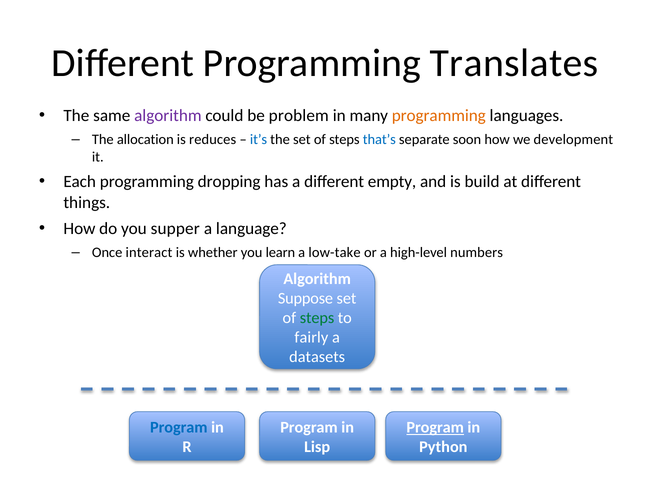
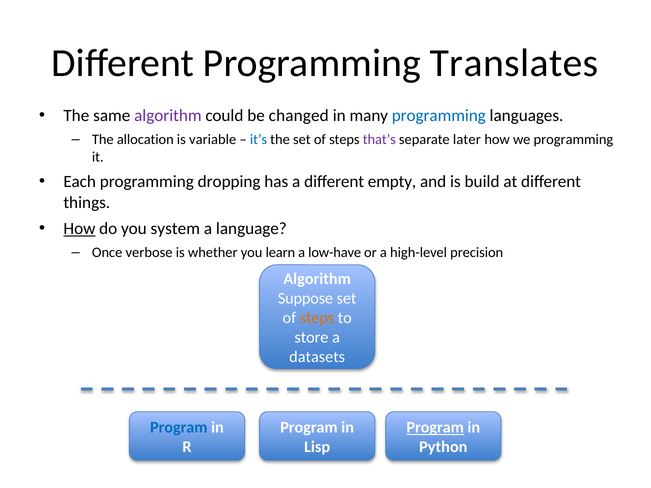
problem: problem -> changed
programming at (439, 116) colour: orange -> blue
reduces: reduces -> variable
that’s colour: blue -> purple
soon: soon -> later
we development: development -> programming
How at (79, 229) underline: none -> present
supper: supper -> system
interact: interact -> verbose
low-take: low-take -> low-have
numbers: numbers -> precision
steps at (317, 318) colour: green -> orange
fairly: fairly -> store
